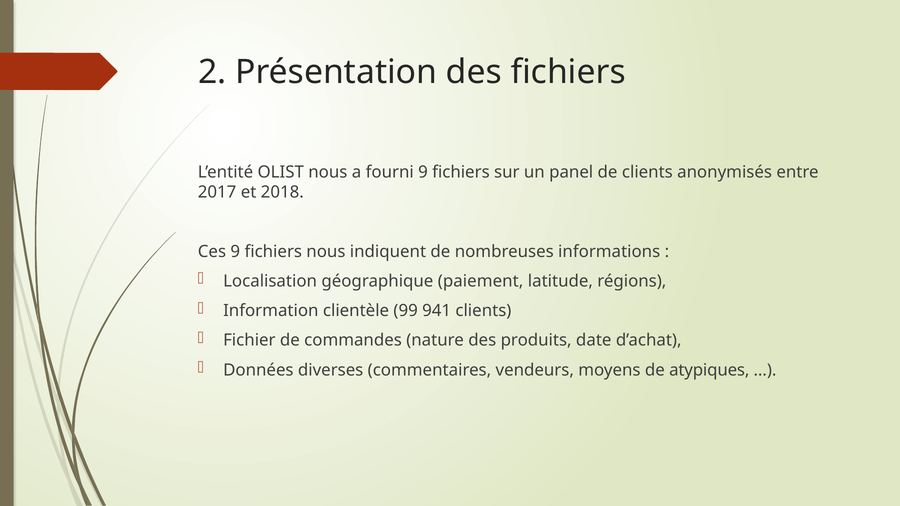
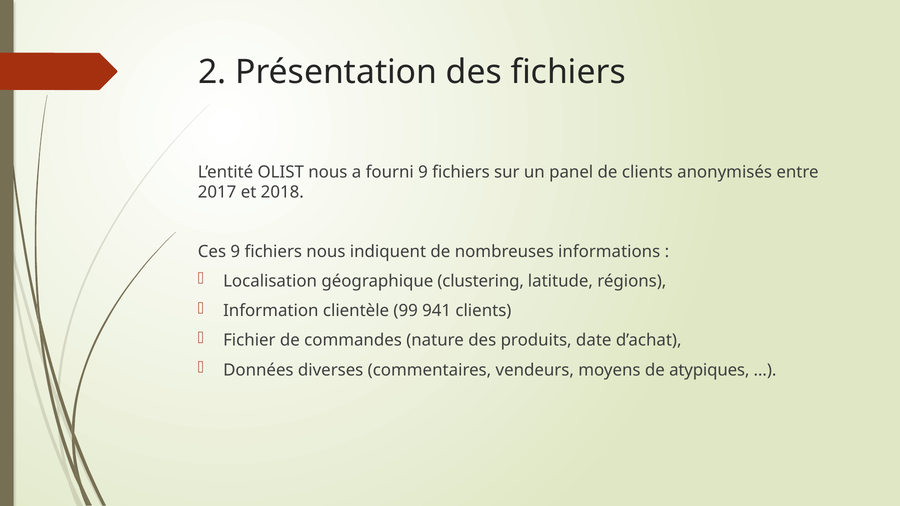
paiement: paiement -> clustering
